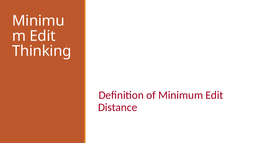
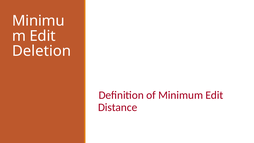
Thinking: Thinking -> Deletion
